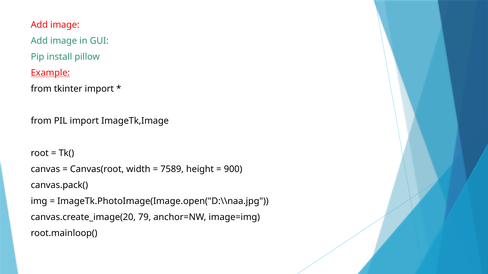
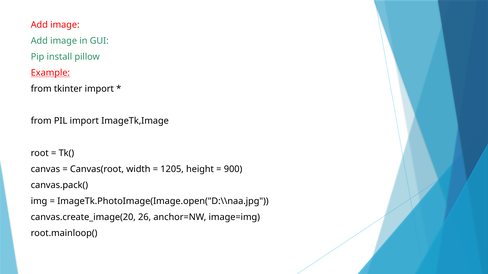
7589: 7589 -> 1205
79: 79 -> 26
